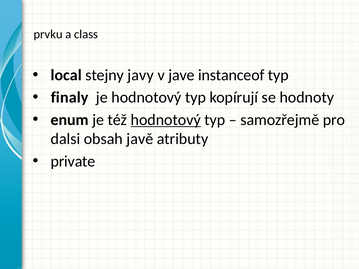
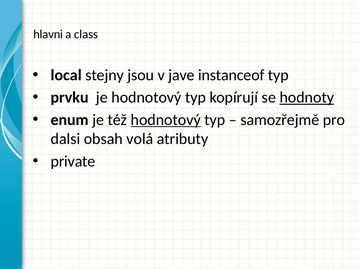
prvku: prvku -> hlavni
javy: javy -> jsou
finaly: finaly -> prvku
hodnoty underline: none -> present
javě: javě -> volá
